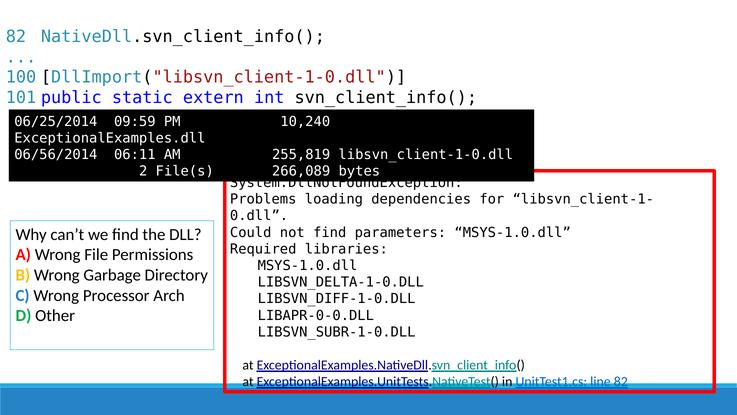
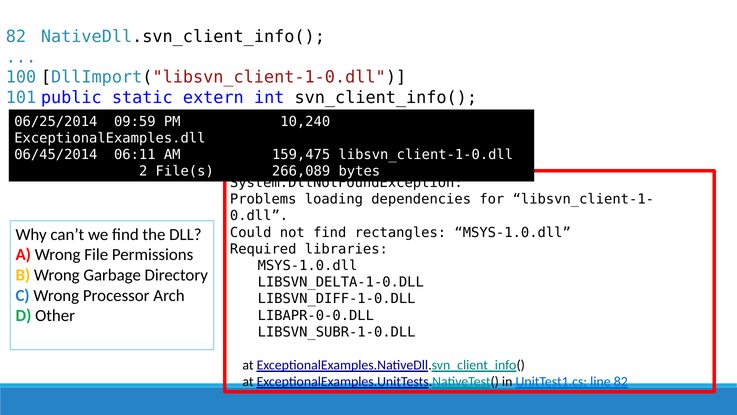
06/56/2014: 06/56/2014 -> 06/45/2014
255,819: 255,819 -> 159,475
parameters: parameters -> rectangles
